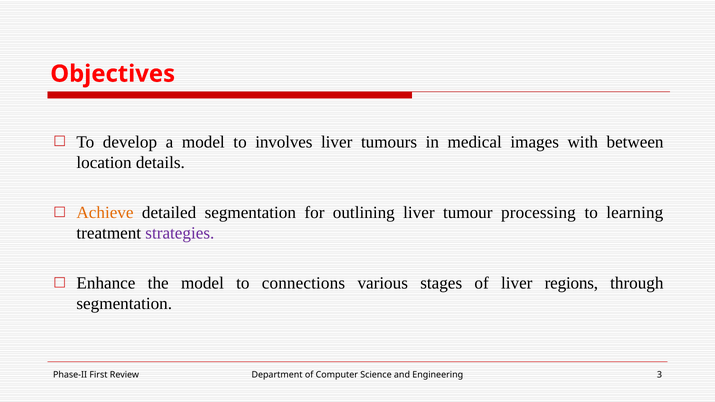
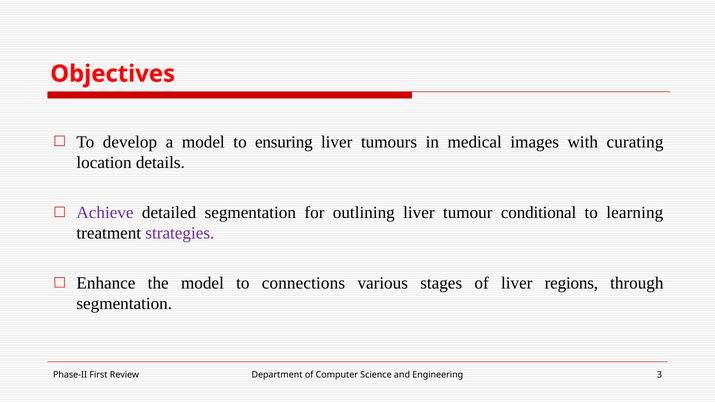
involves: involves -> ensuring
between: between -> curating
Achieve colour: orange -> purple
processing: processing -> conditional
